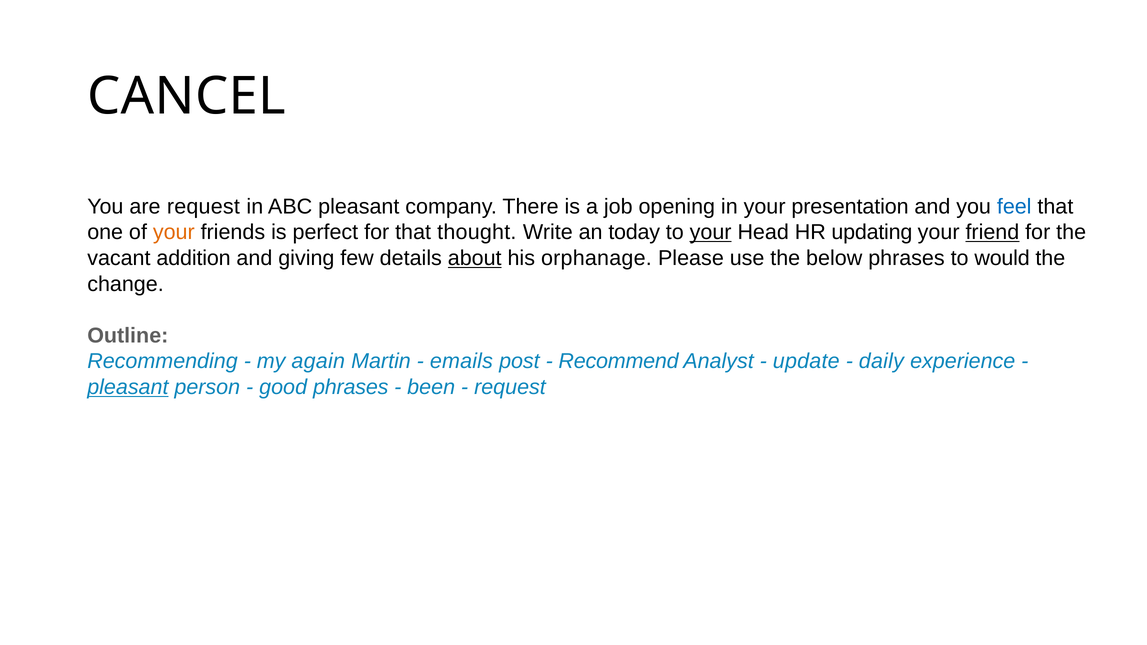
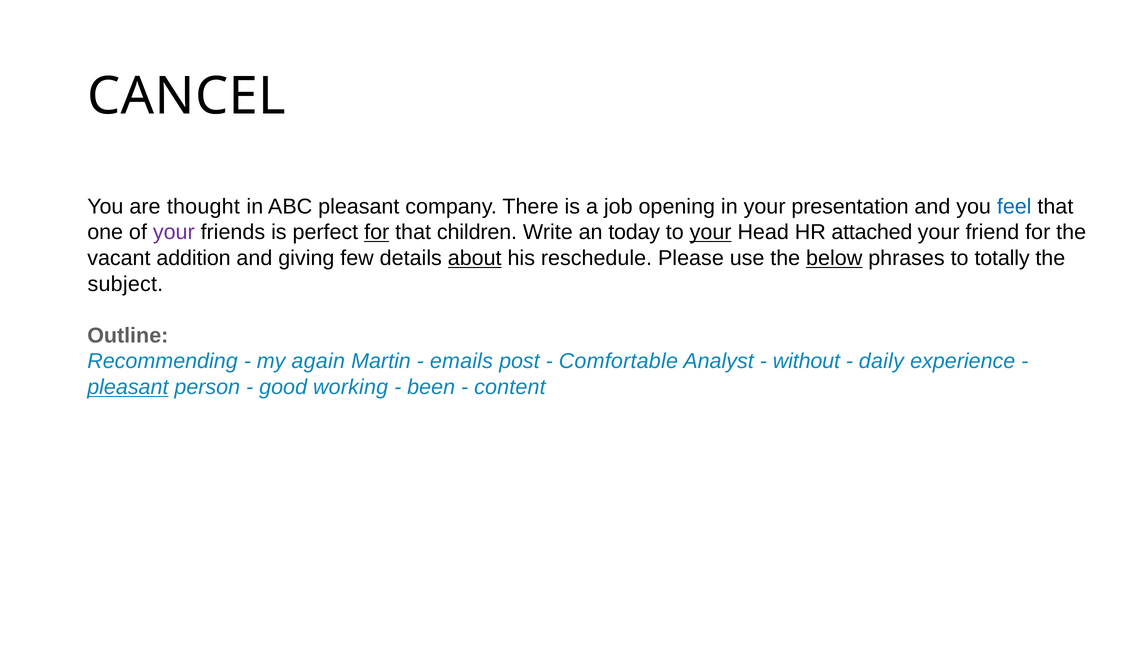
are request: request -> thought
your at (174, 232) colour: orange -> purple
for at (377, 232) underline: none -> present
thought: thought -> children
updating: updating -> attached
friend underline: present -> none
orphanage: orphanage -> reschedule
below underline: none -> present
would: would -> totally
change: change -> subject
Recommend: Recommend -> Comfortable
update: update -> without
good phrases: phrases -> working
request at (510, 387): request -> content
